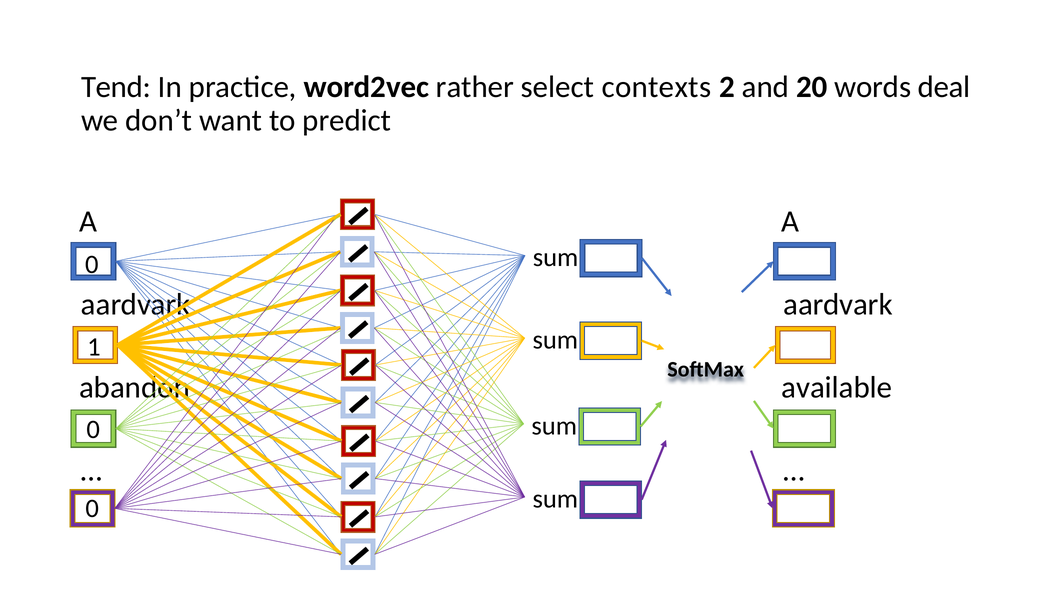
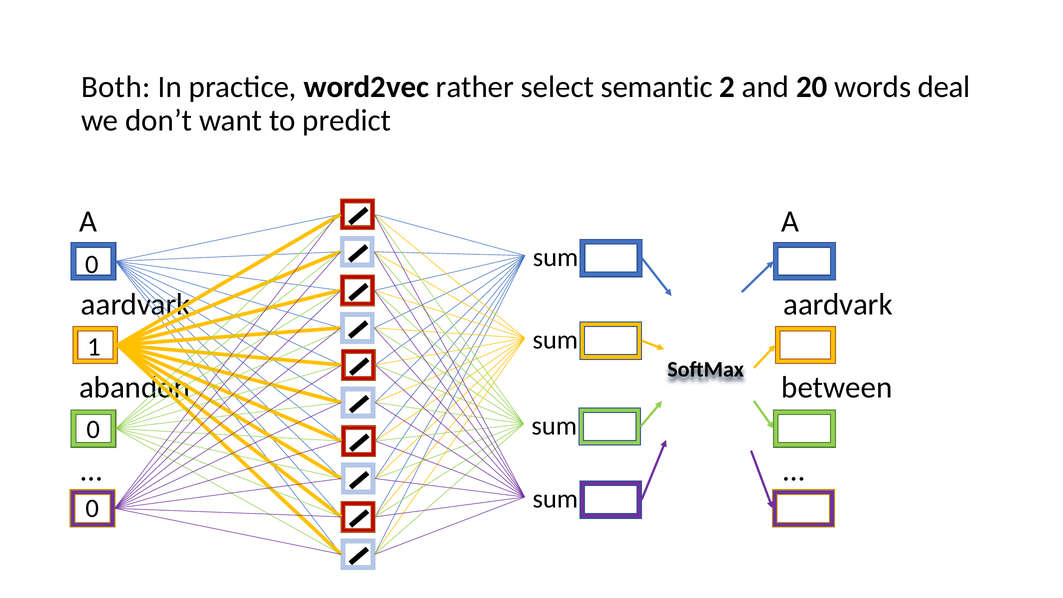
Tend: Tend -> Both
contexts: contexts -> semantic
available: available -> between
